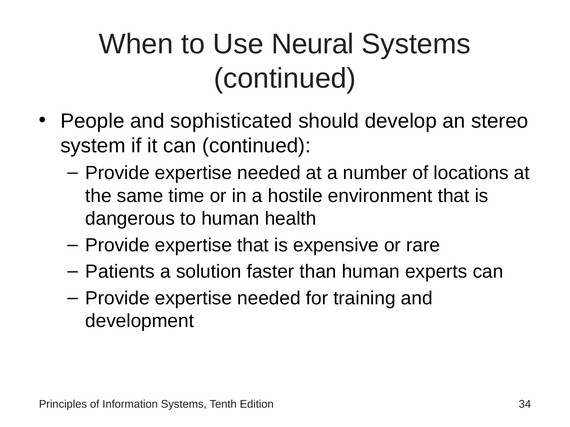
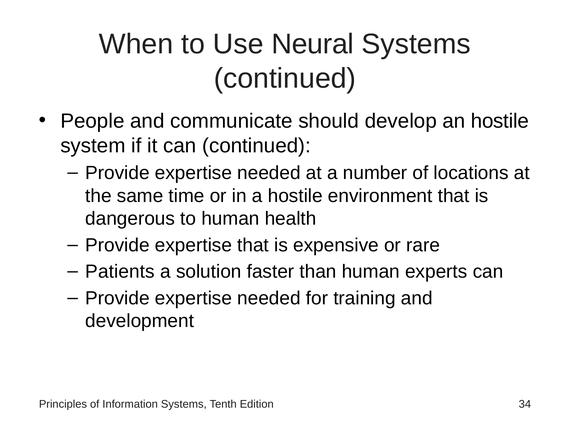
sophisticated: sophisticated -> communicate
an stereo: stereo -> hostile
